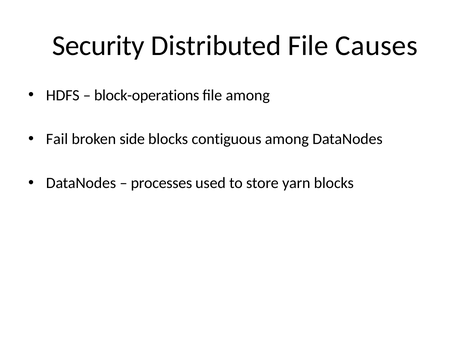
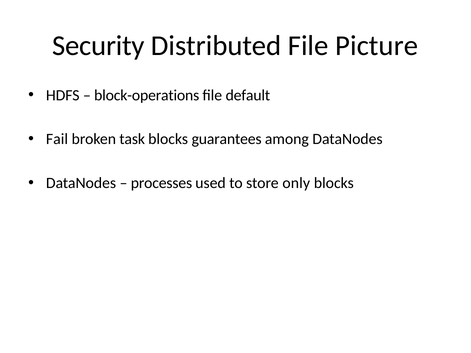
Causes: Causes -> Picture
file among: among -> default
side: side -> task
contiguous: contiguous -> guarantees
yarn: yarn -> only
